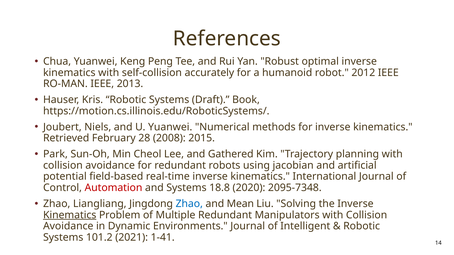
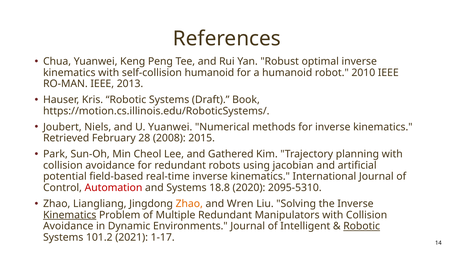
self-collision accurately: accurately -> humanoid
2012: 2012 -> 2010
2095-7348: 2095-7348 -> 2095-5310
Zhao at (189, 204) colour: blue -> orange
Mean: Mean -> Wren
Robotic at (362, 226) underline: none -> present
1-41: 1-41 -> 1-17
